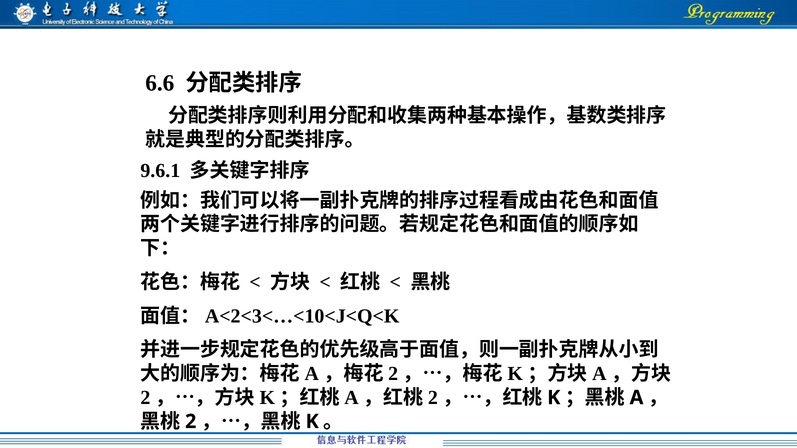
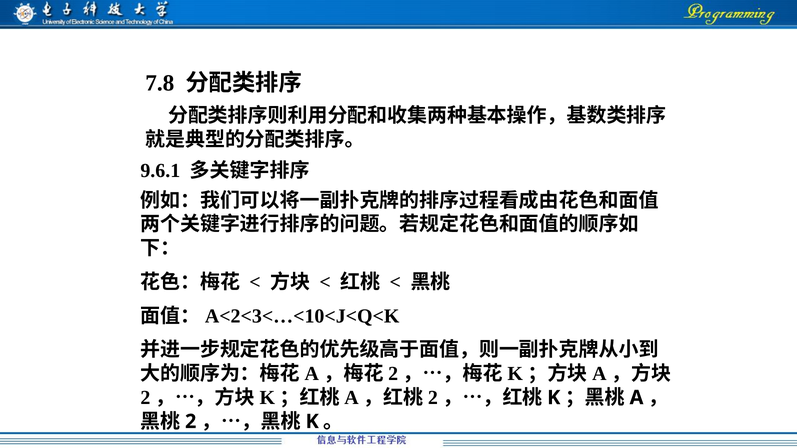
6.6: 6.6 -> 7.8
